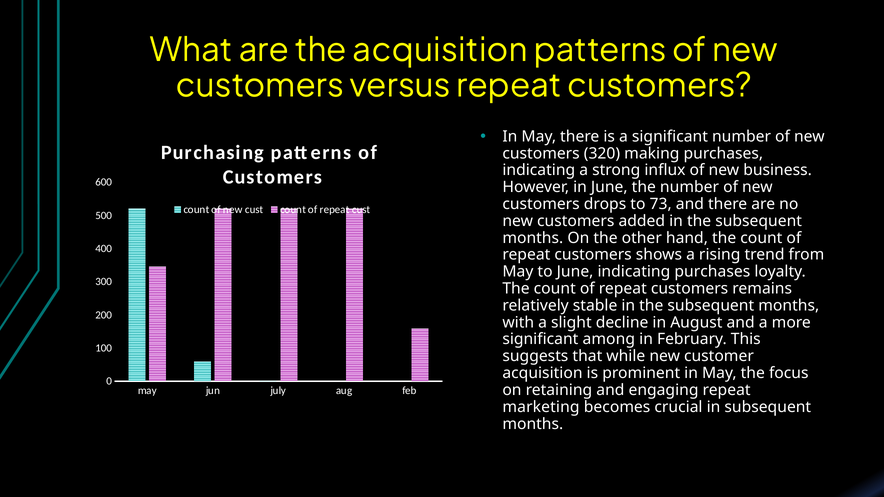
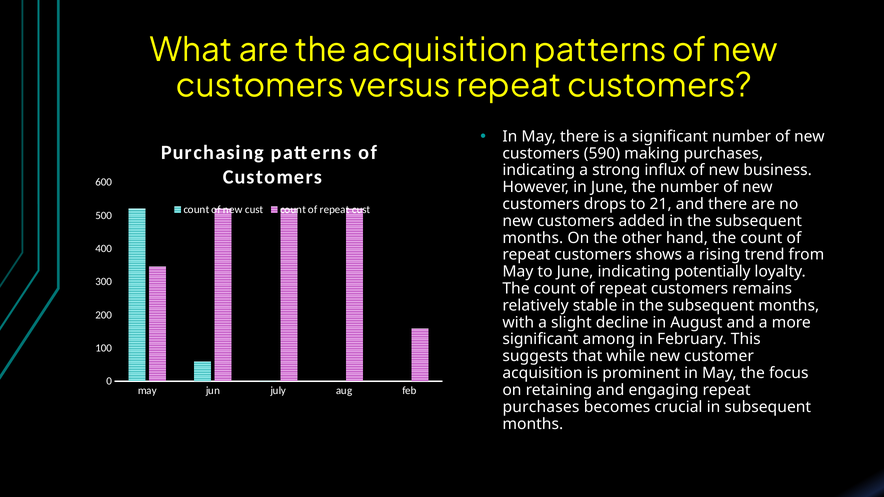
320: 320 -> 590
73: 73 -> 21
indicating purchases: purchases -> potentially
marketing at (541, 407): marketing -> purchases
